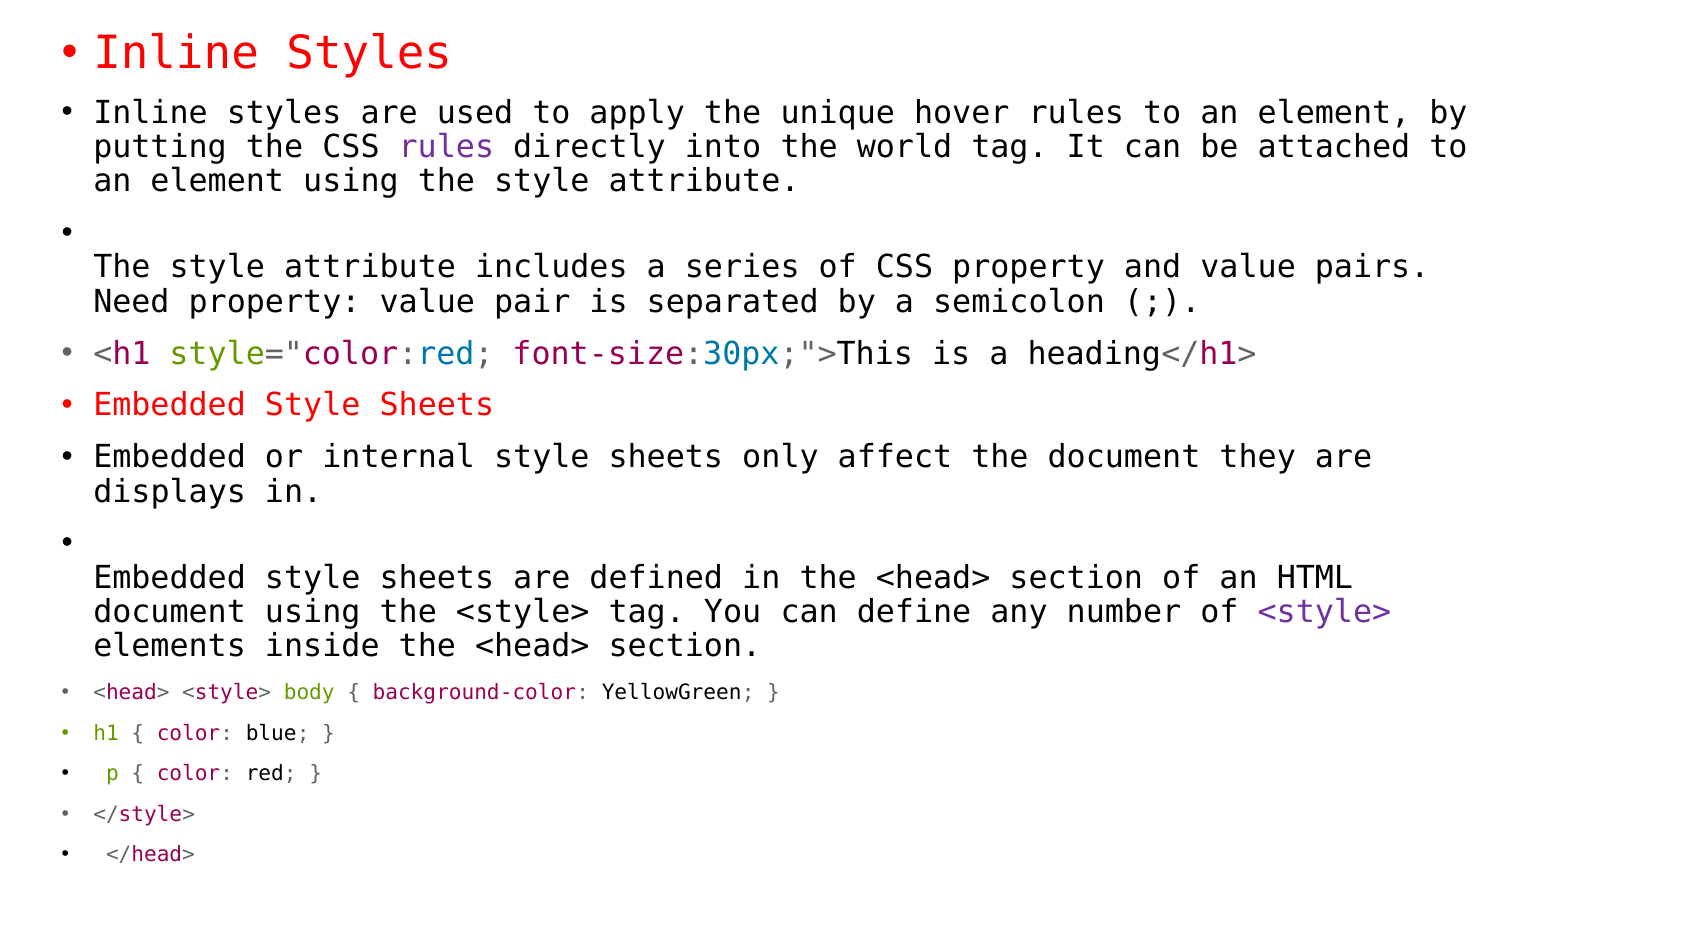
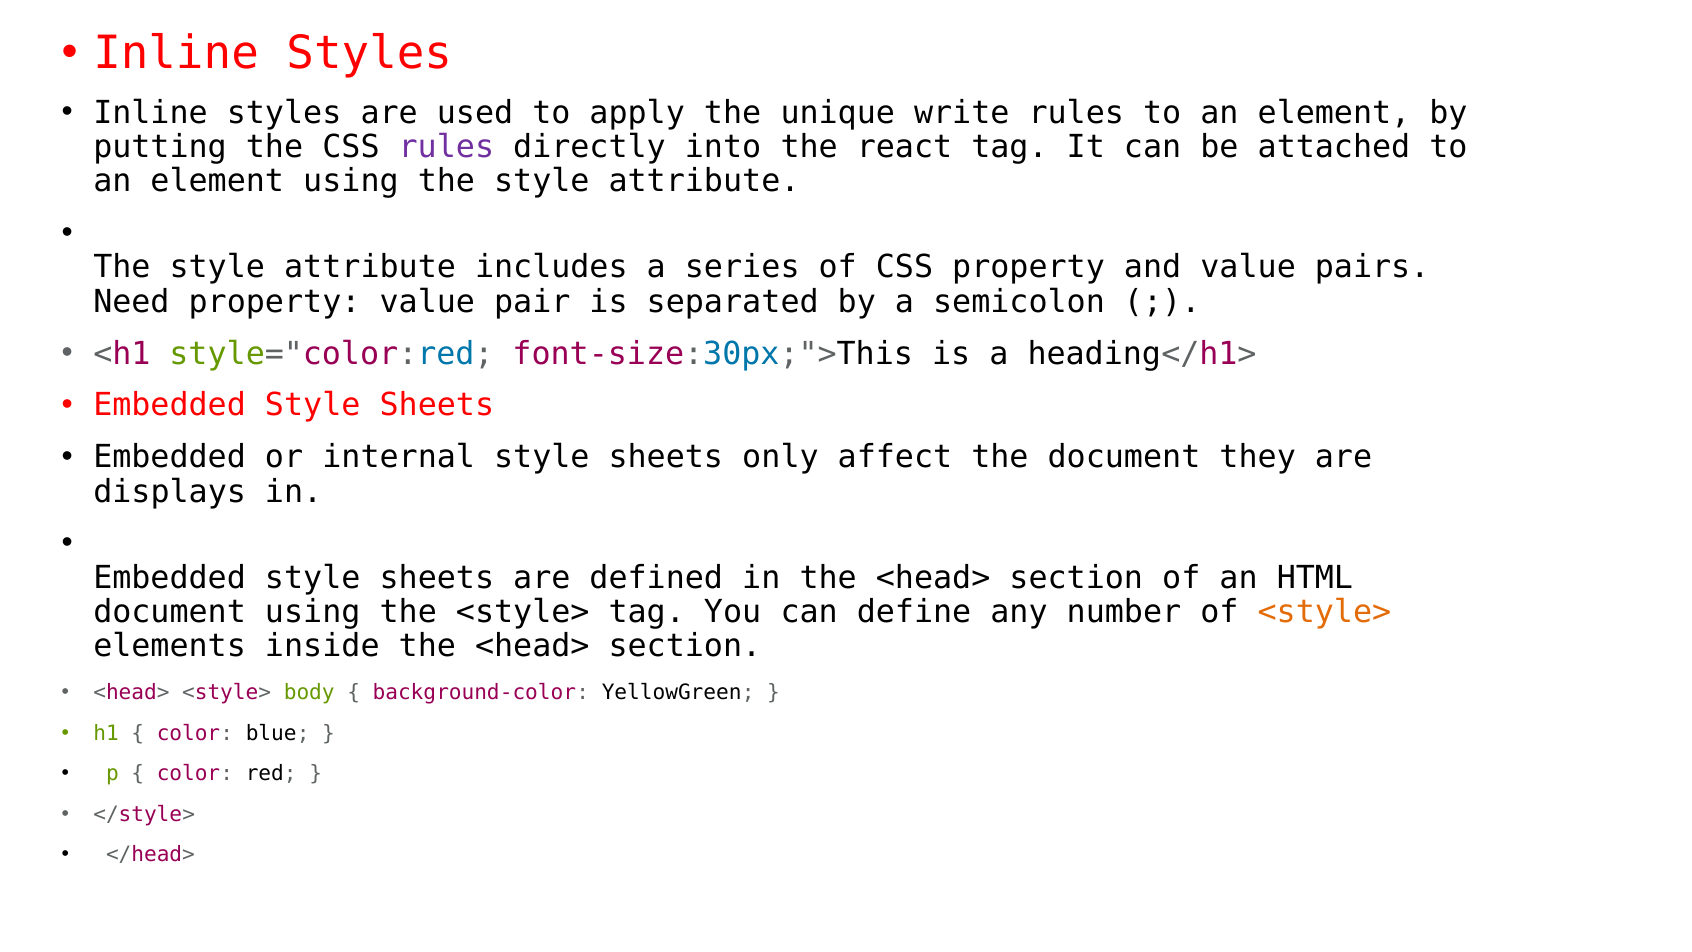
hover: hover -> write
world: world -> react
<style> at (1324, 612) colour: purple -> orange
